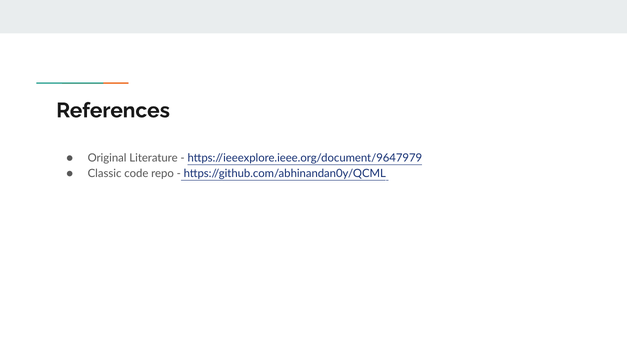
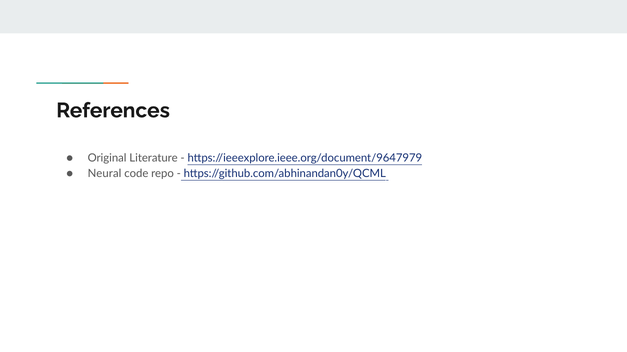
Classic: Classic -> Neural
